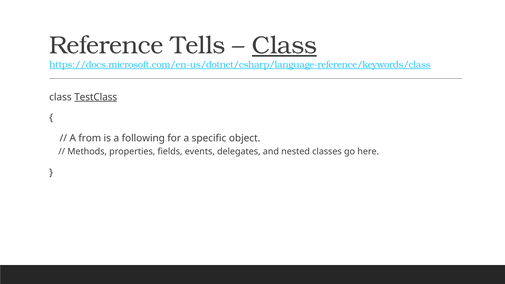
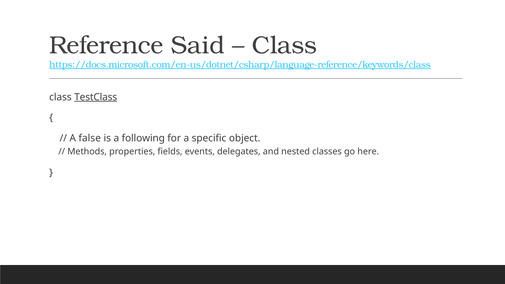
Tells: Tells -> Said
Class at (284, 45) underline: present -> none
from: from -> false
